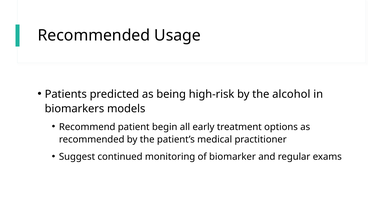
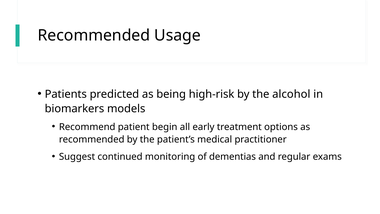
biomarker: biomarker -> dementias
